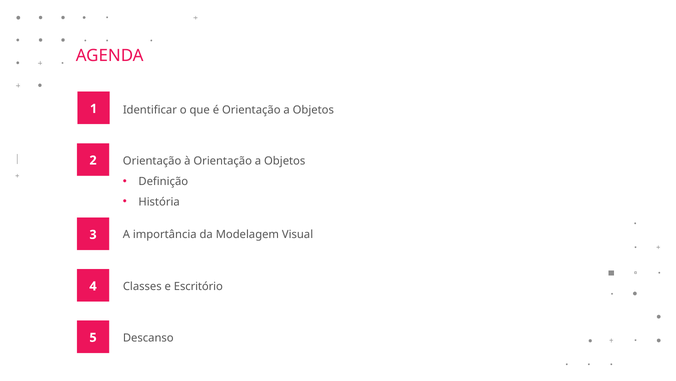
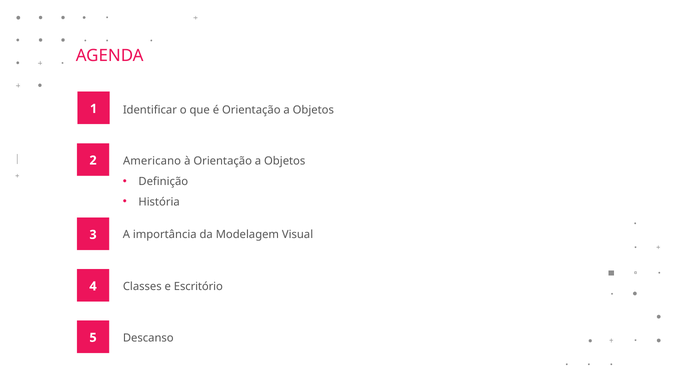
Orientação at (152, 161): Orientação -> Americano
